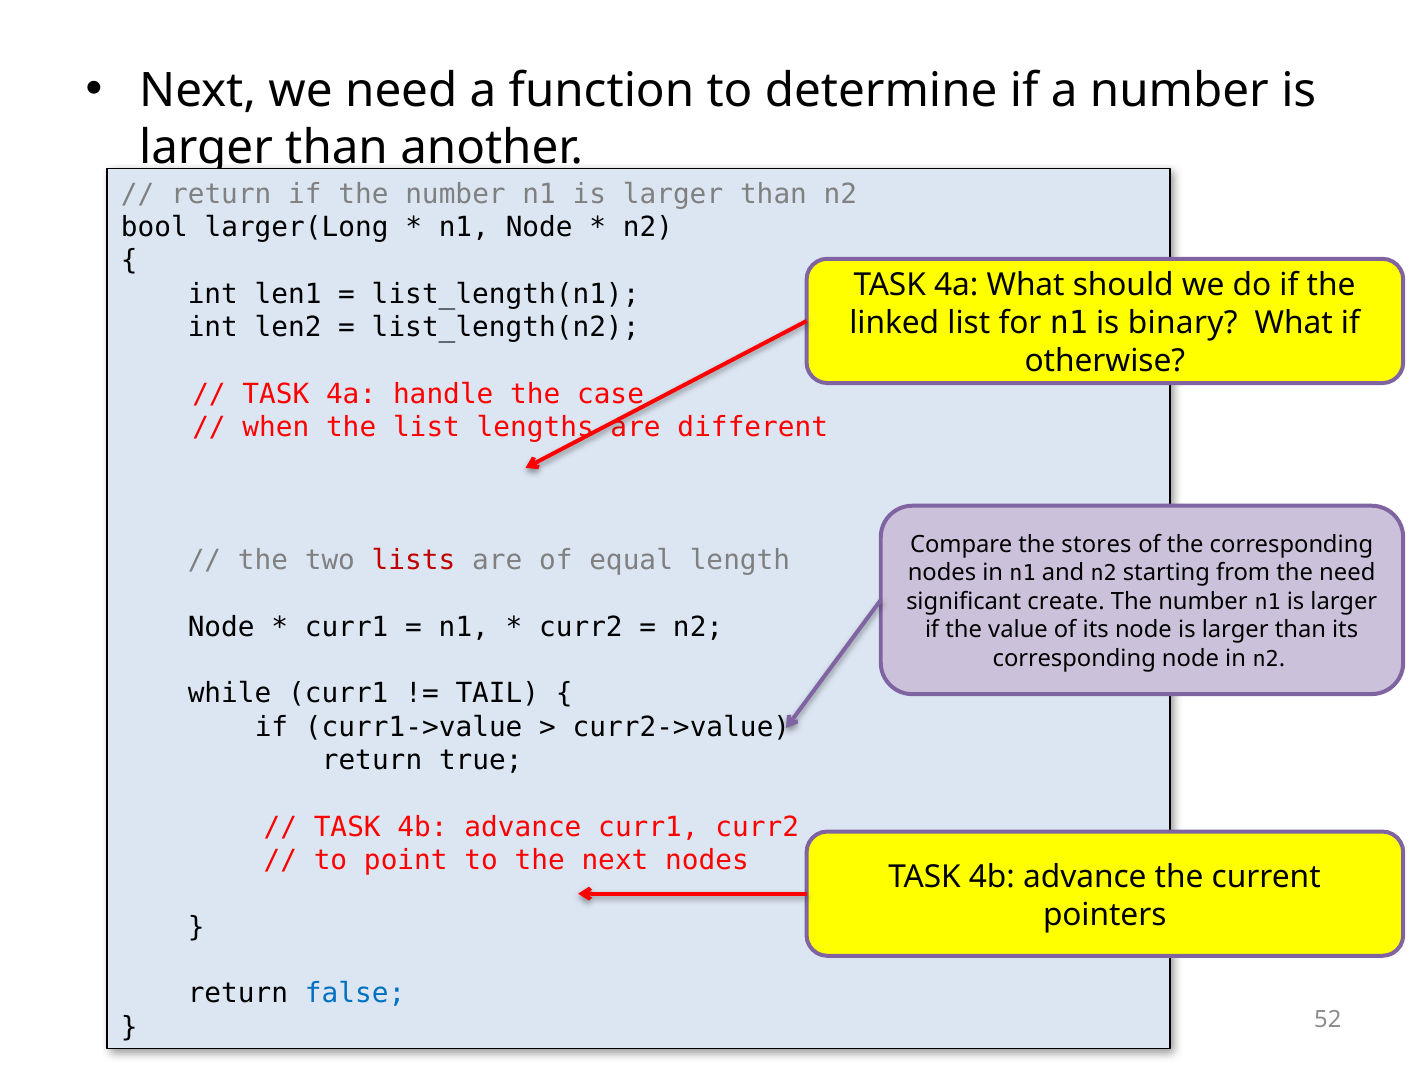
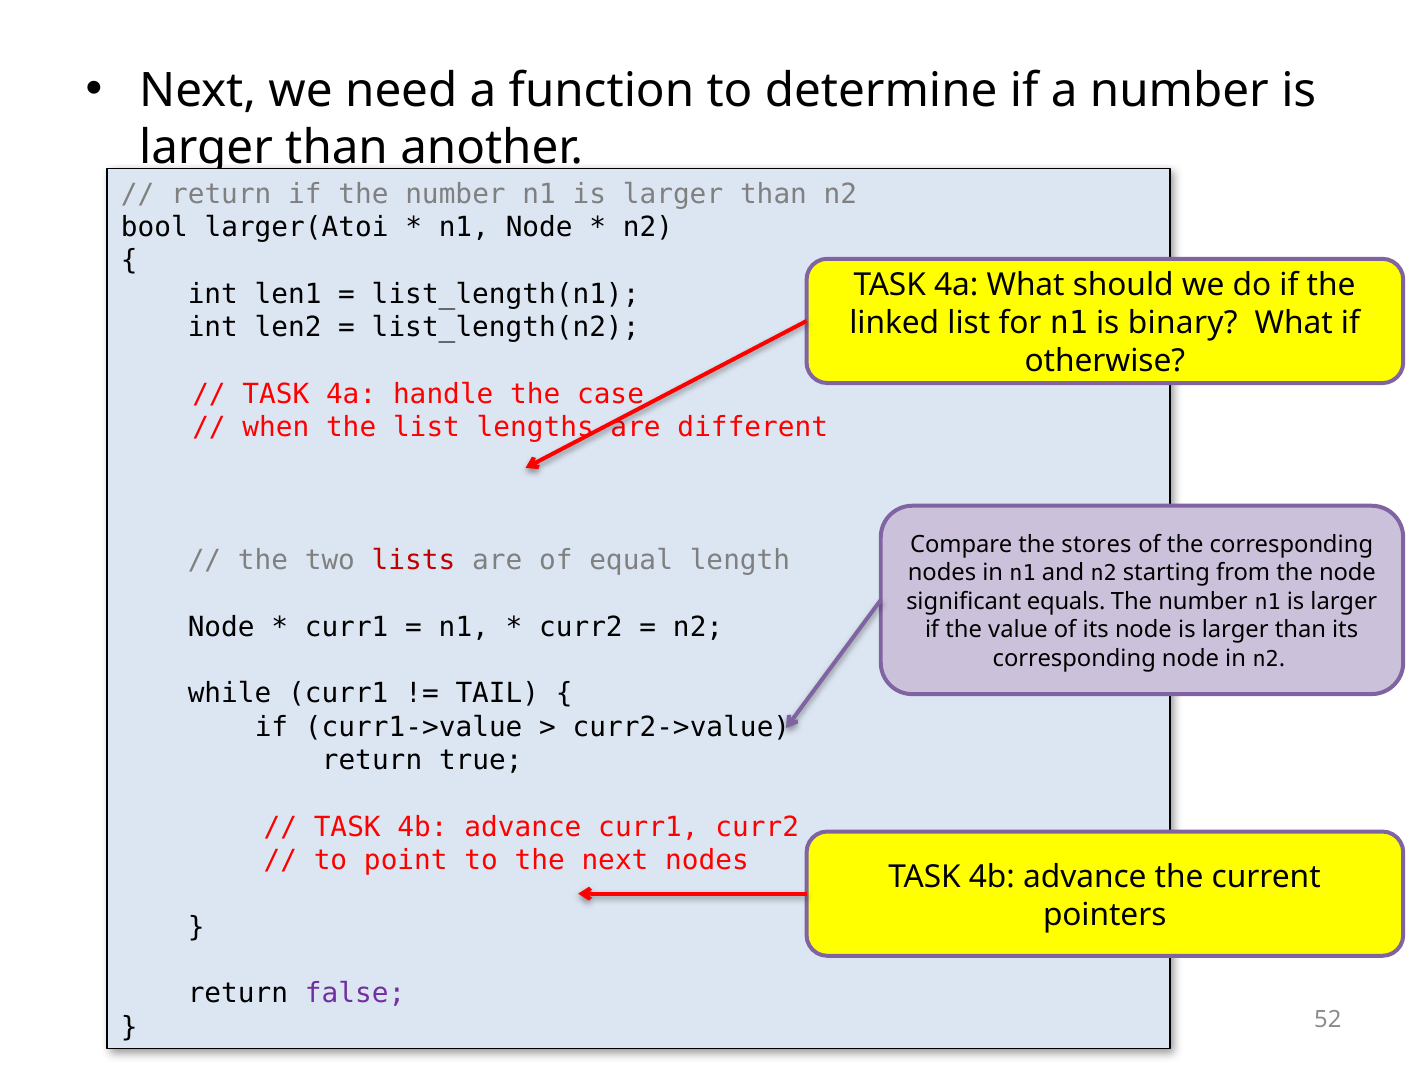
larger(Long: larger(Long -> larger(Atoi
the need: need -> node
create: create -> equals
false colour: blue -> purple
